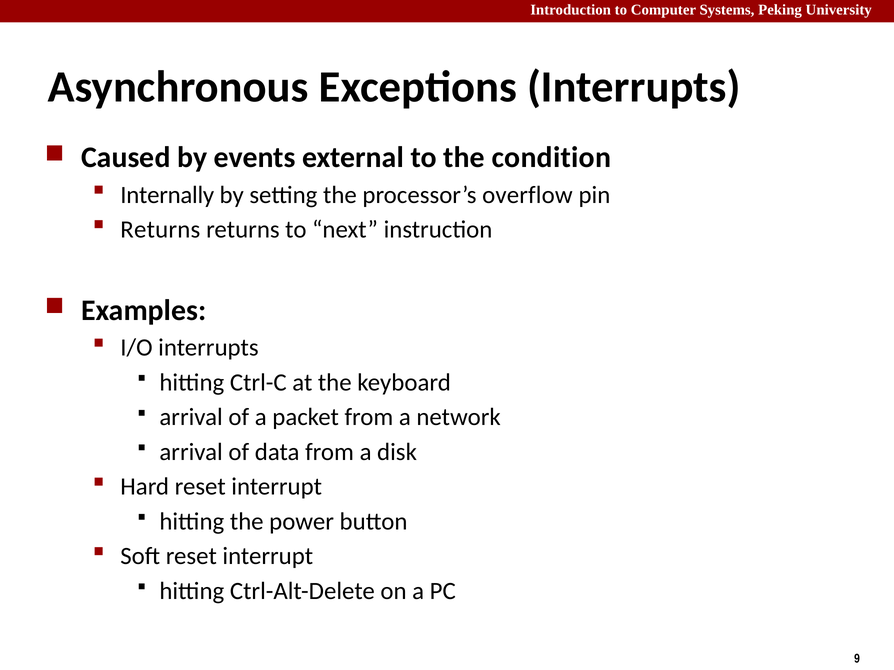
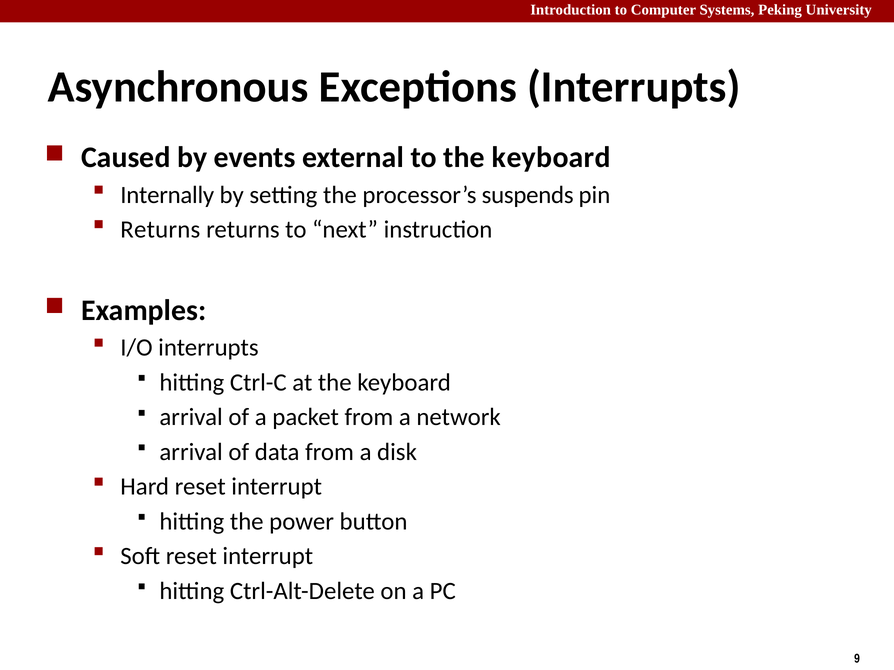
to the condition: condition -> keyboard
overflow: overflow -> suspends
